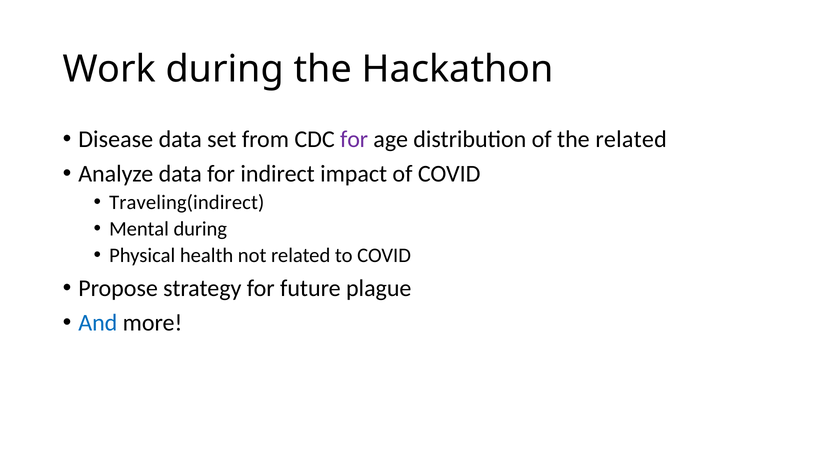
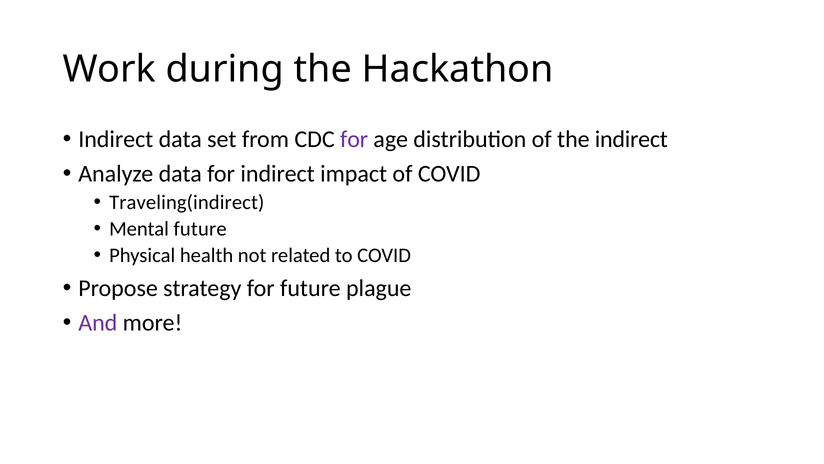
Disease at (116, 139): Disease -> Indirect
the related: related -> indirect
Mental during: during -> future
And colour: blue -> purple
